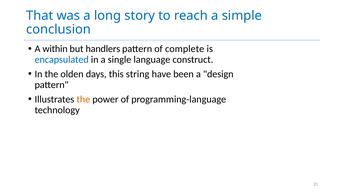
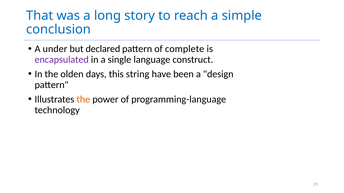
within: within -> under
handlers: handlers -> declared
encapsulated colour: blue -> purple
